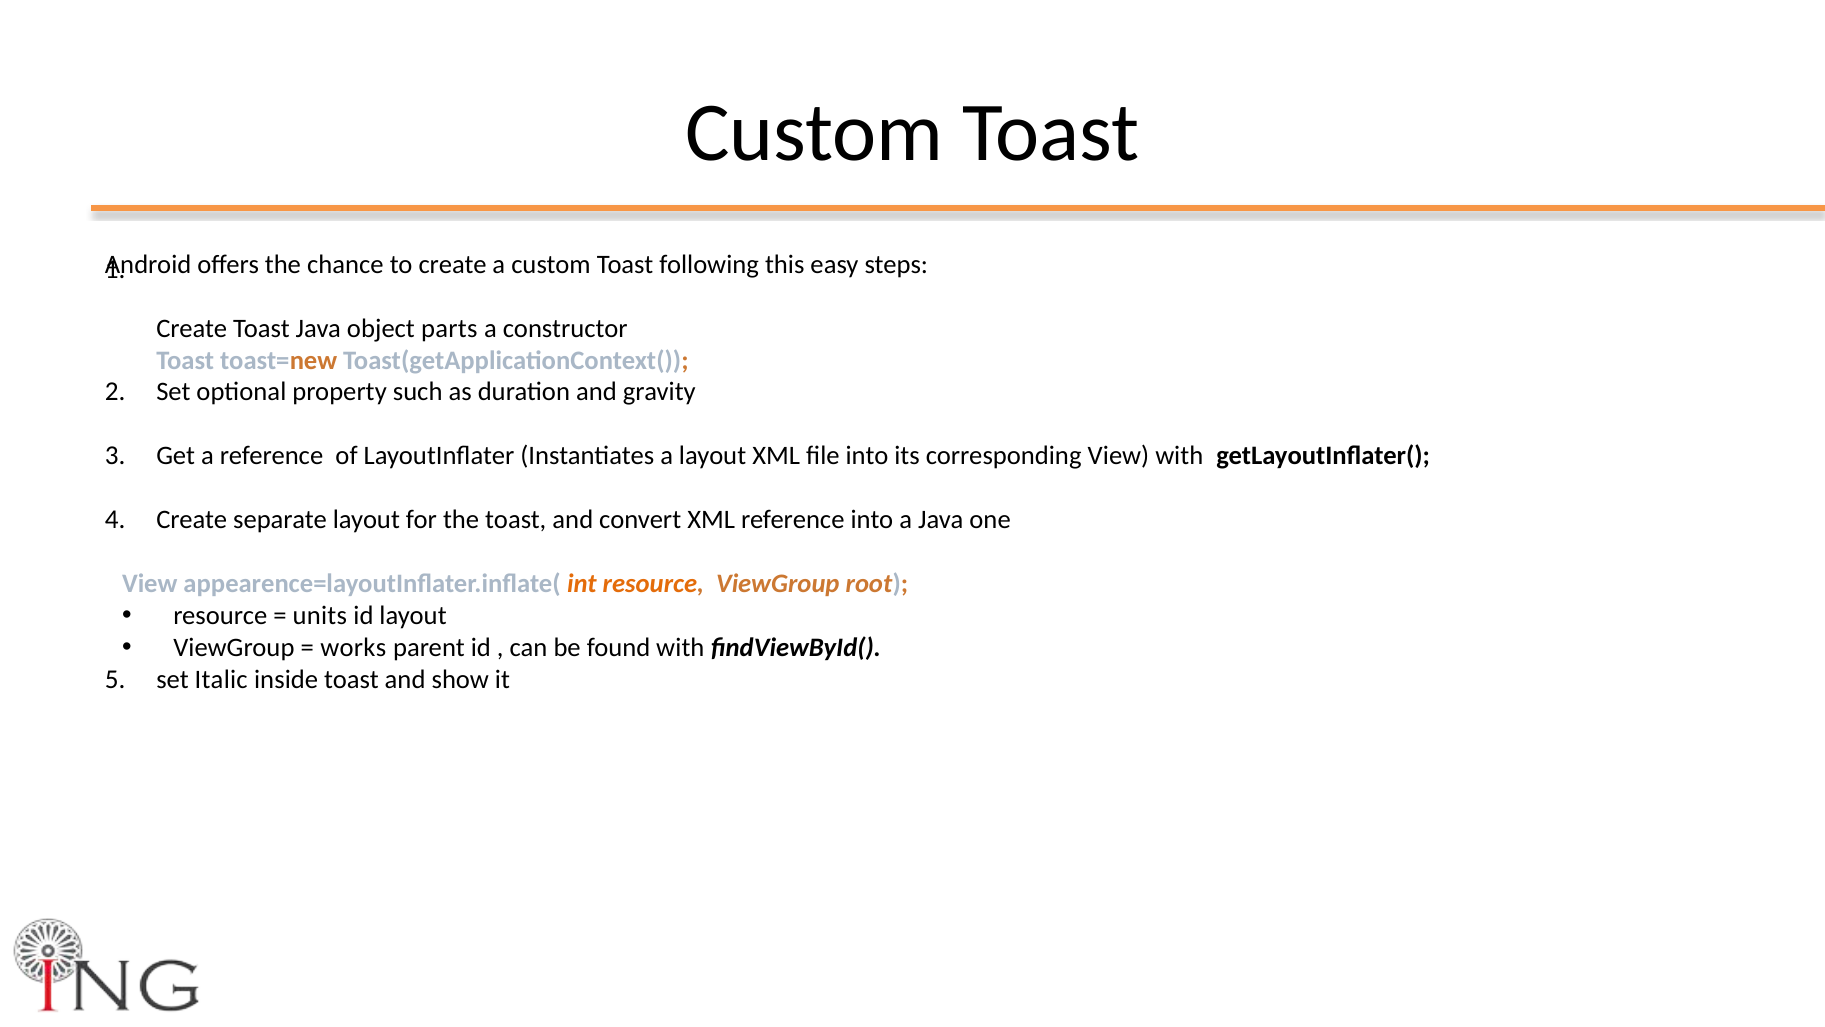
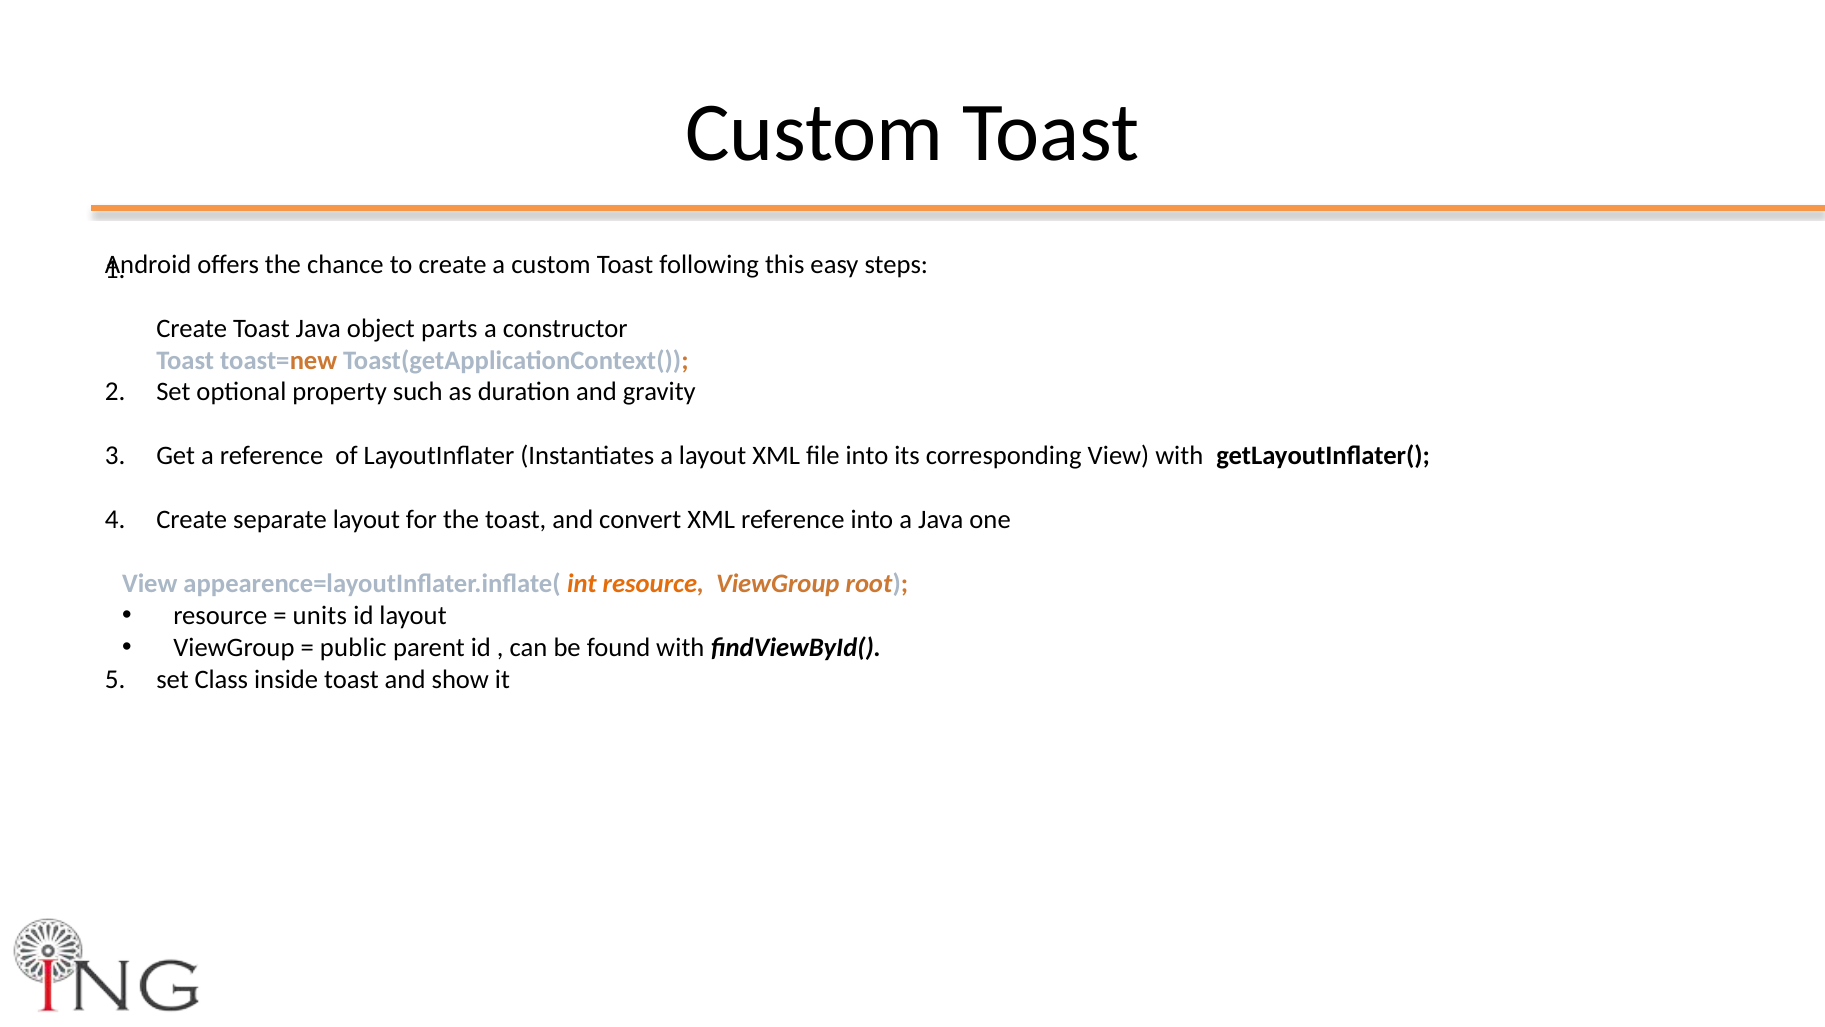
works: works -> public
Italic: Italic -> Class
